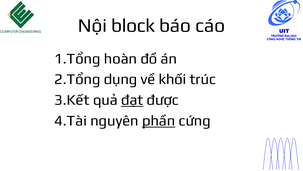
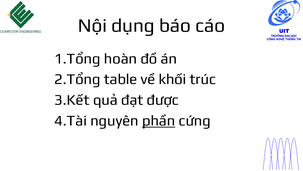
block: block -> dụng
dụng: dụng -> table
đạt underline: present -> none
